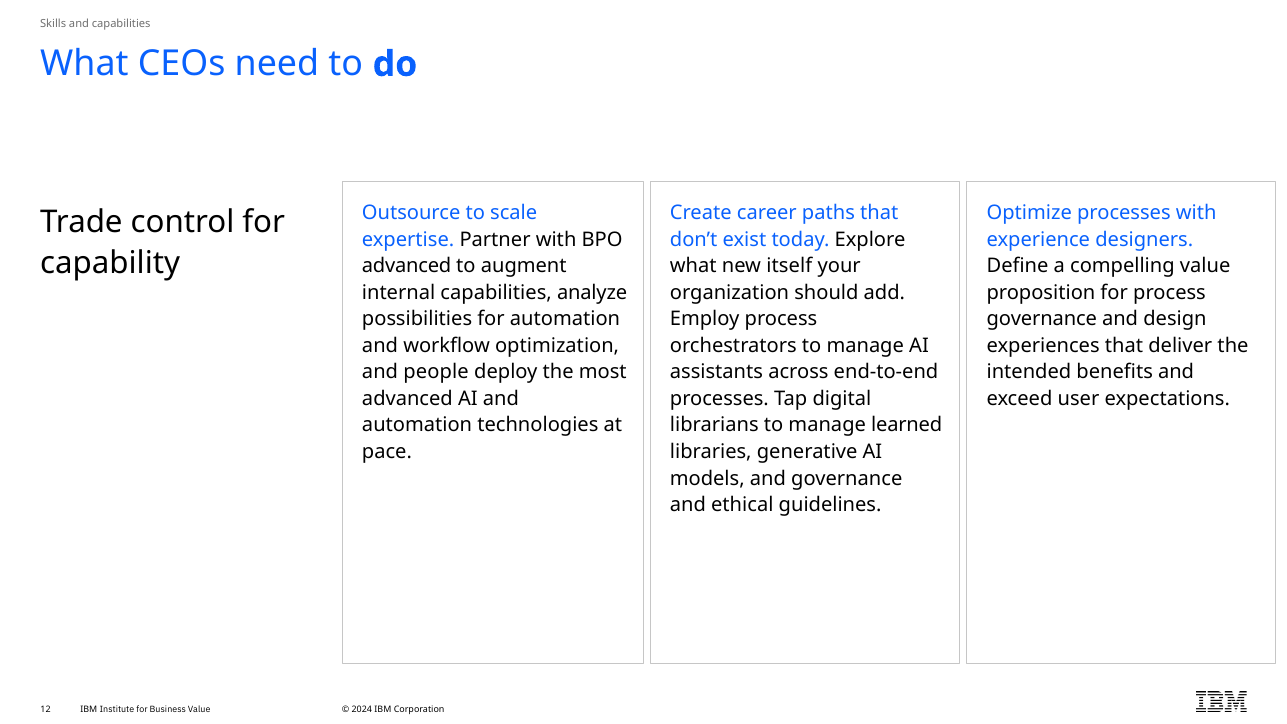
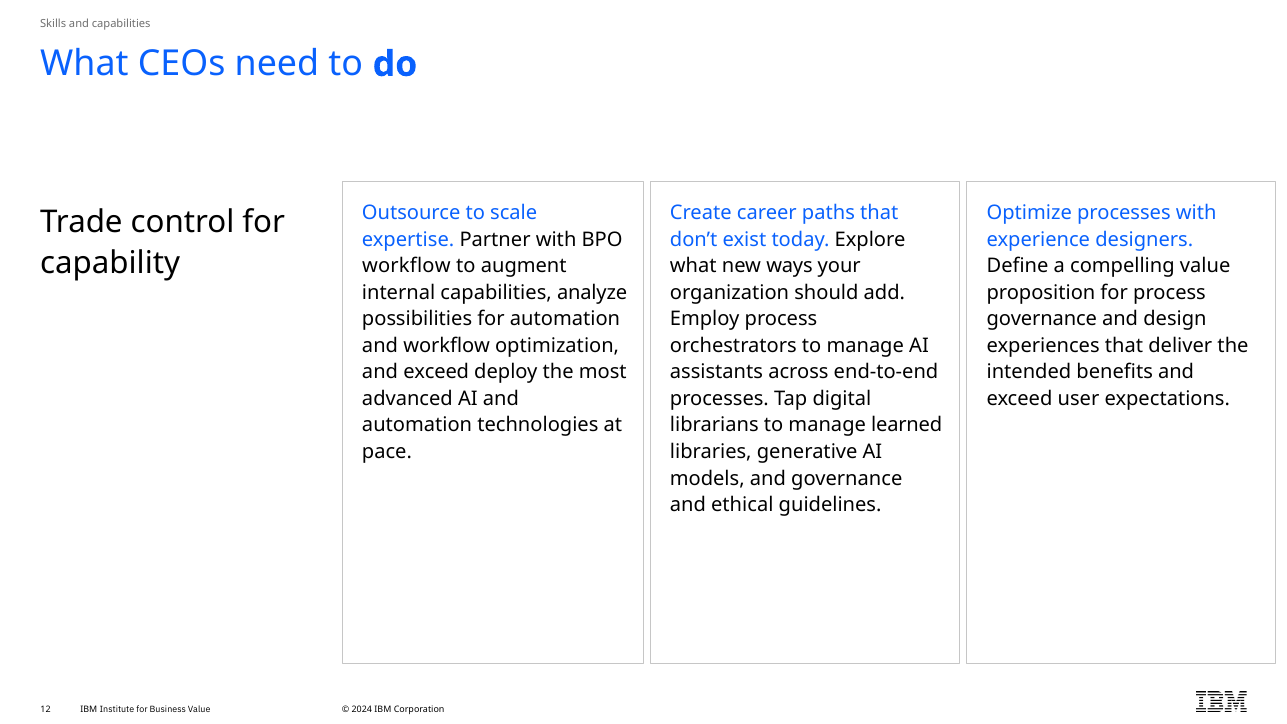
advanced at (407, 266): advanced -> workflow
itself: itself -> ways
people at (436, 372): people -> exceed
